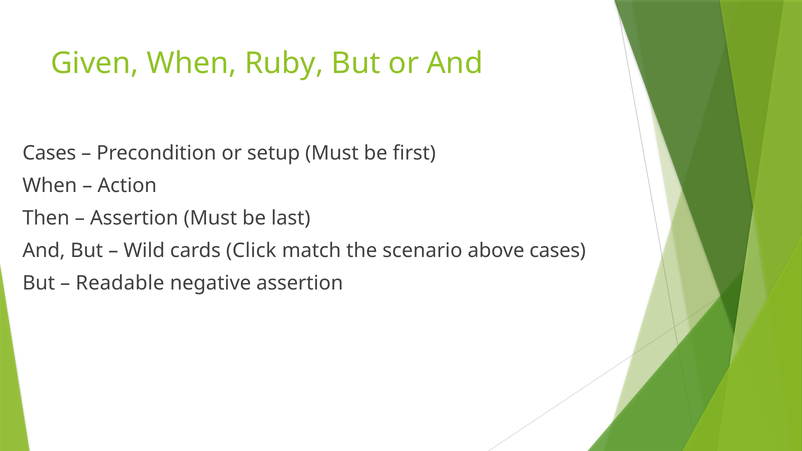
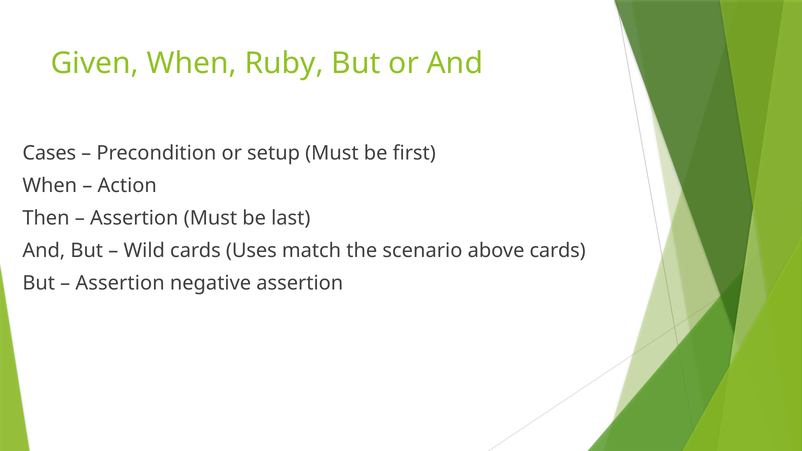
Click: Click -> Uses
above cases: cases -> cards
Readable at (120, 283): Readable -> Assertion
